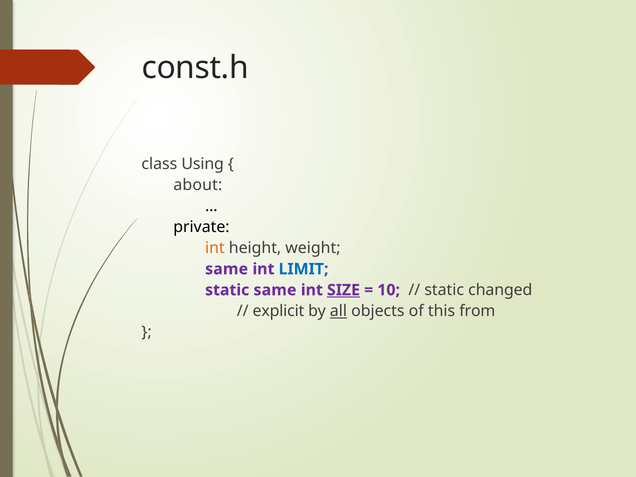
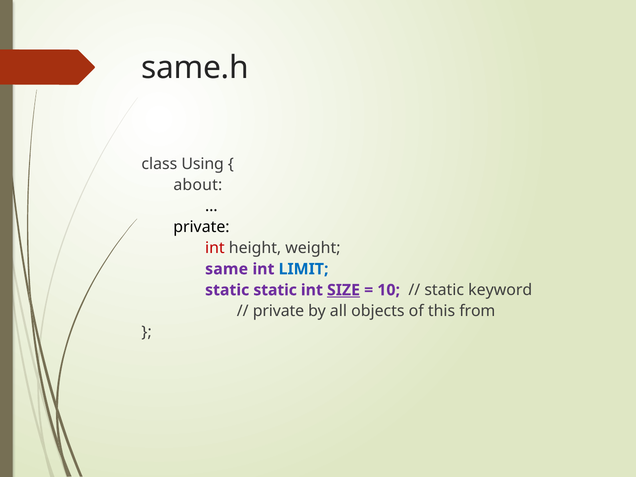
const.h: const.h -> same.h
int at (215, 248) colour: orange -> red
static same: same -> static
changed: changed -> keyword
explicit at (278, 311): explicit -> private
all underline: present -> none
